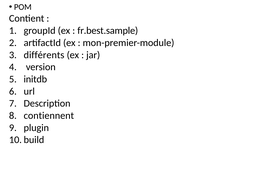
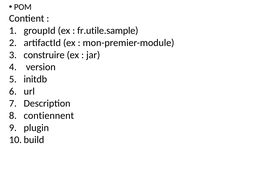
fr.best.sample: fr.best.sample -> fr.utile.sample
différents: différents -> construire
